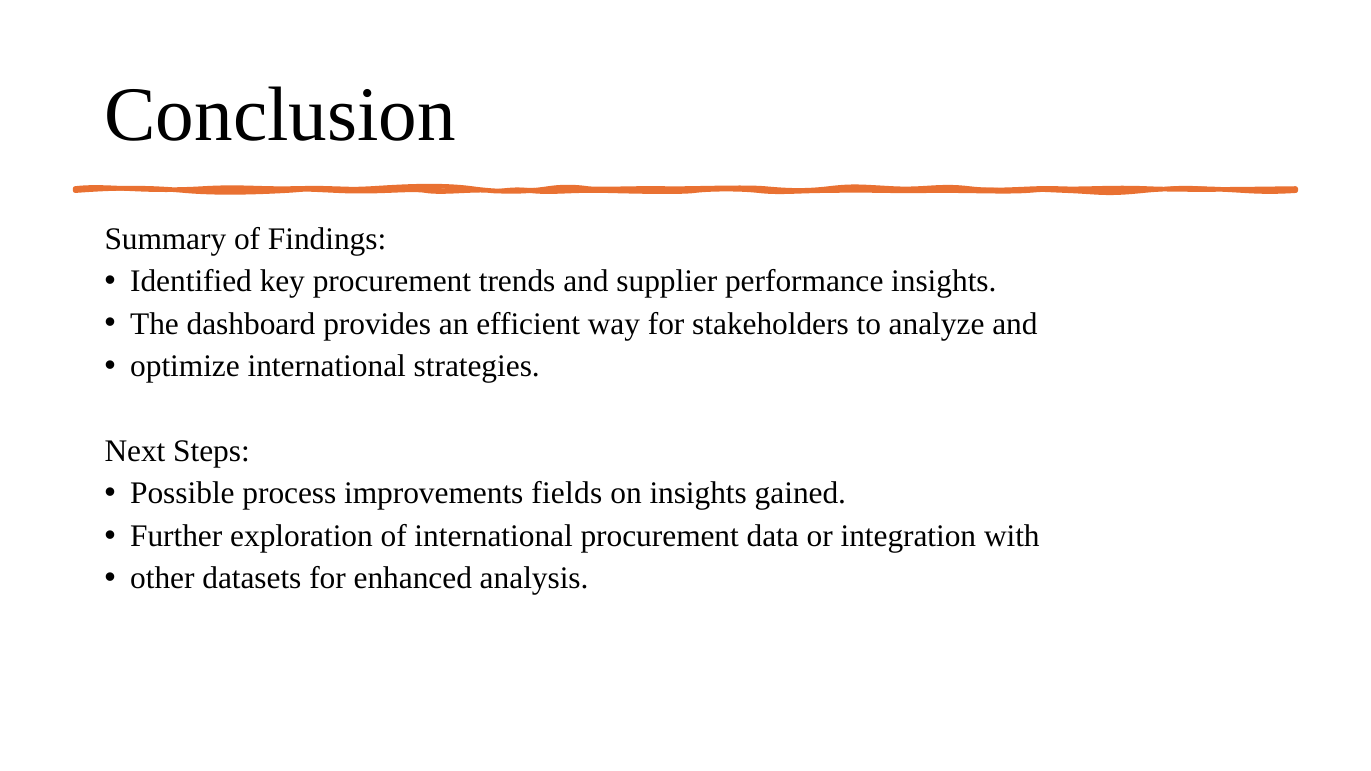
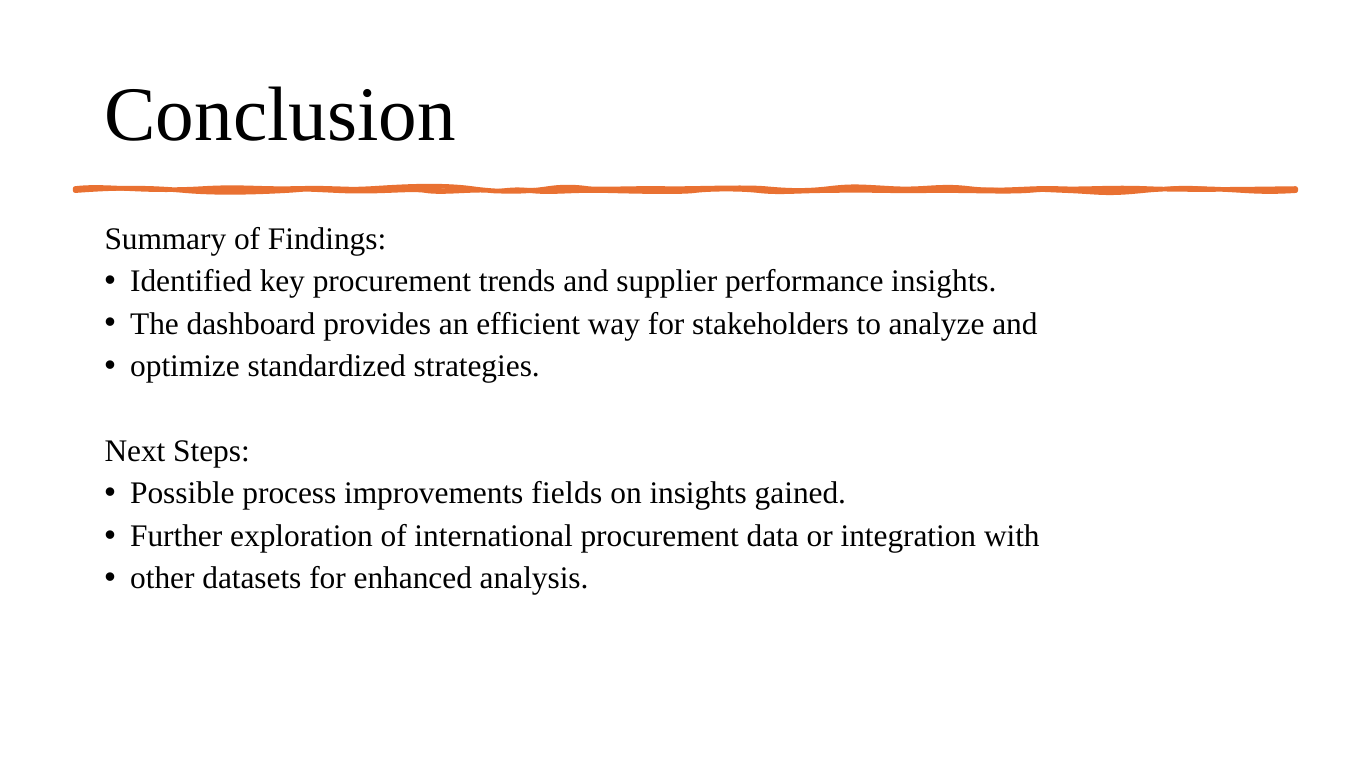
optimize international: international -> standardized
